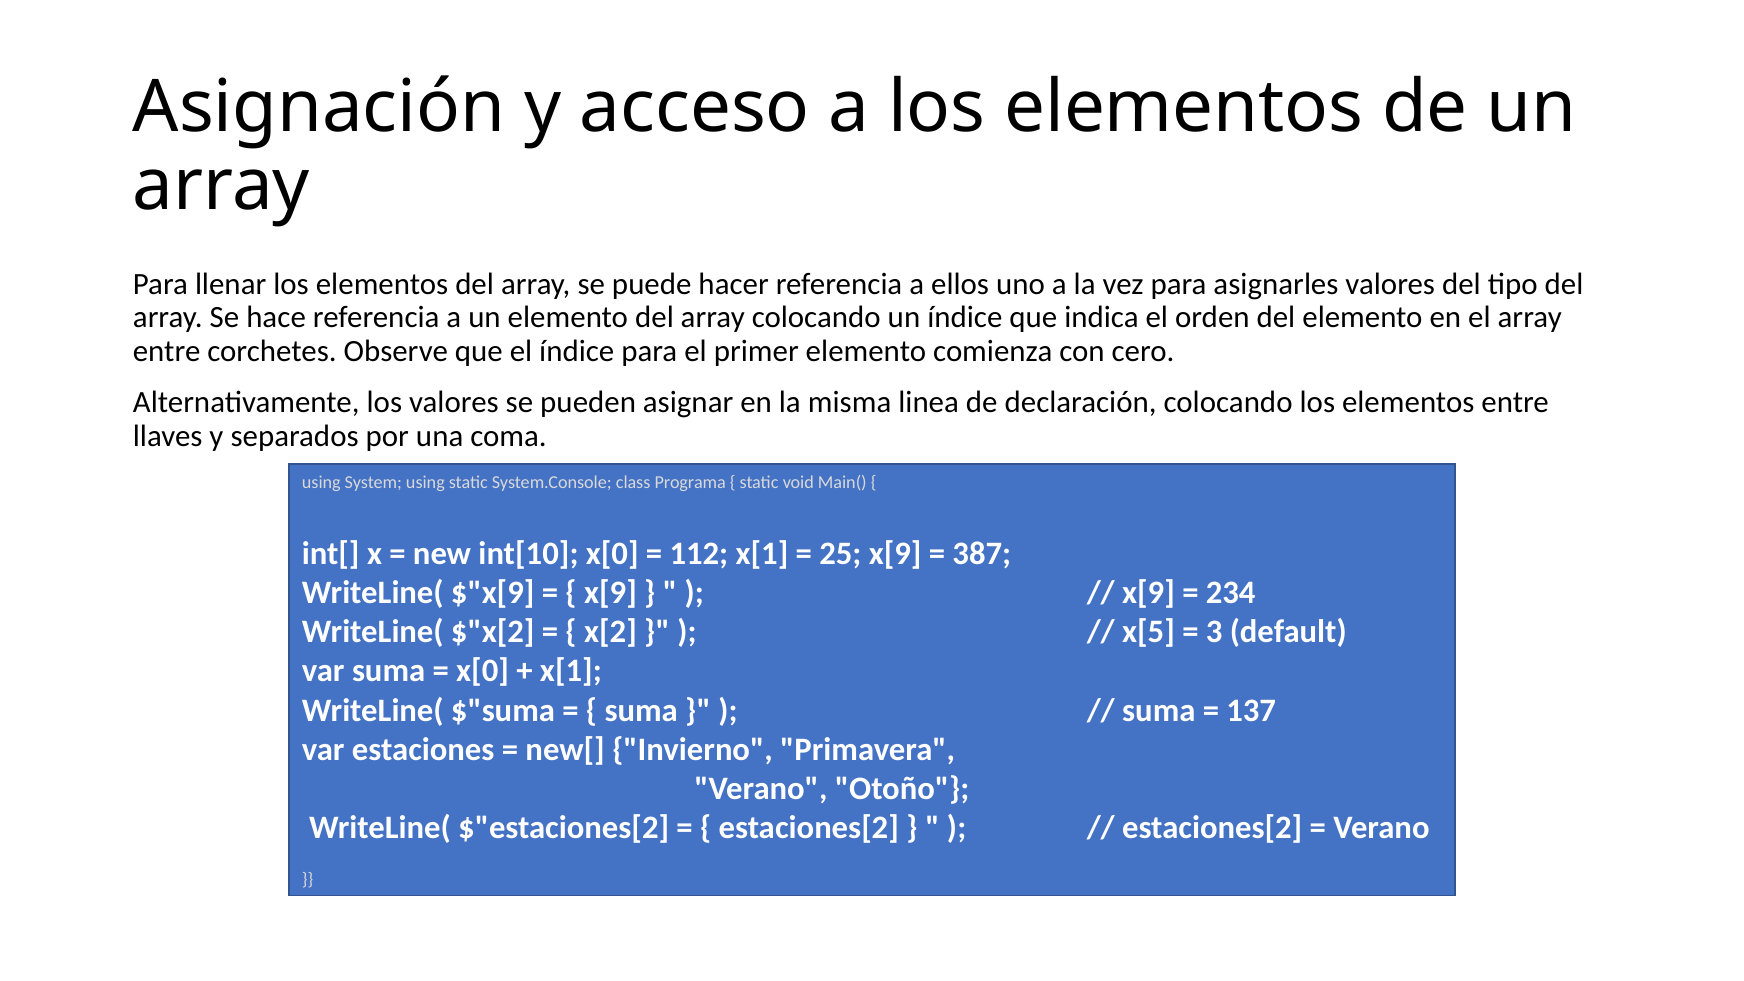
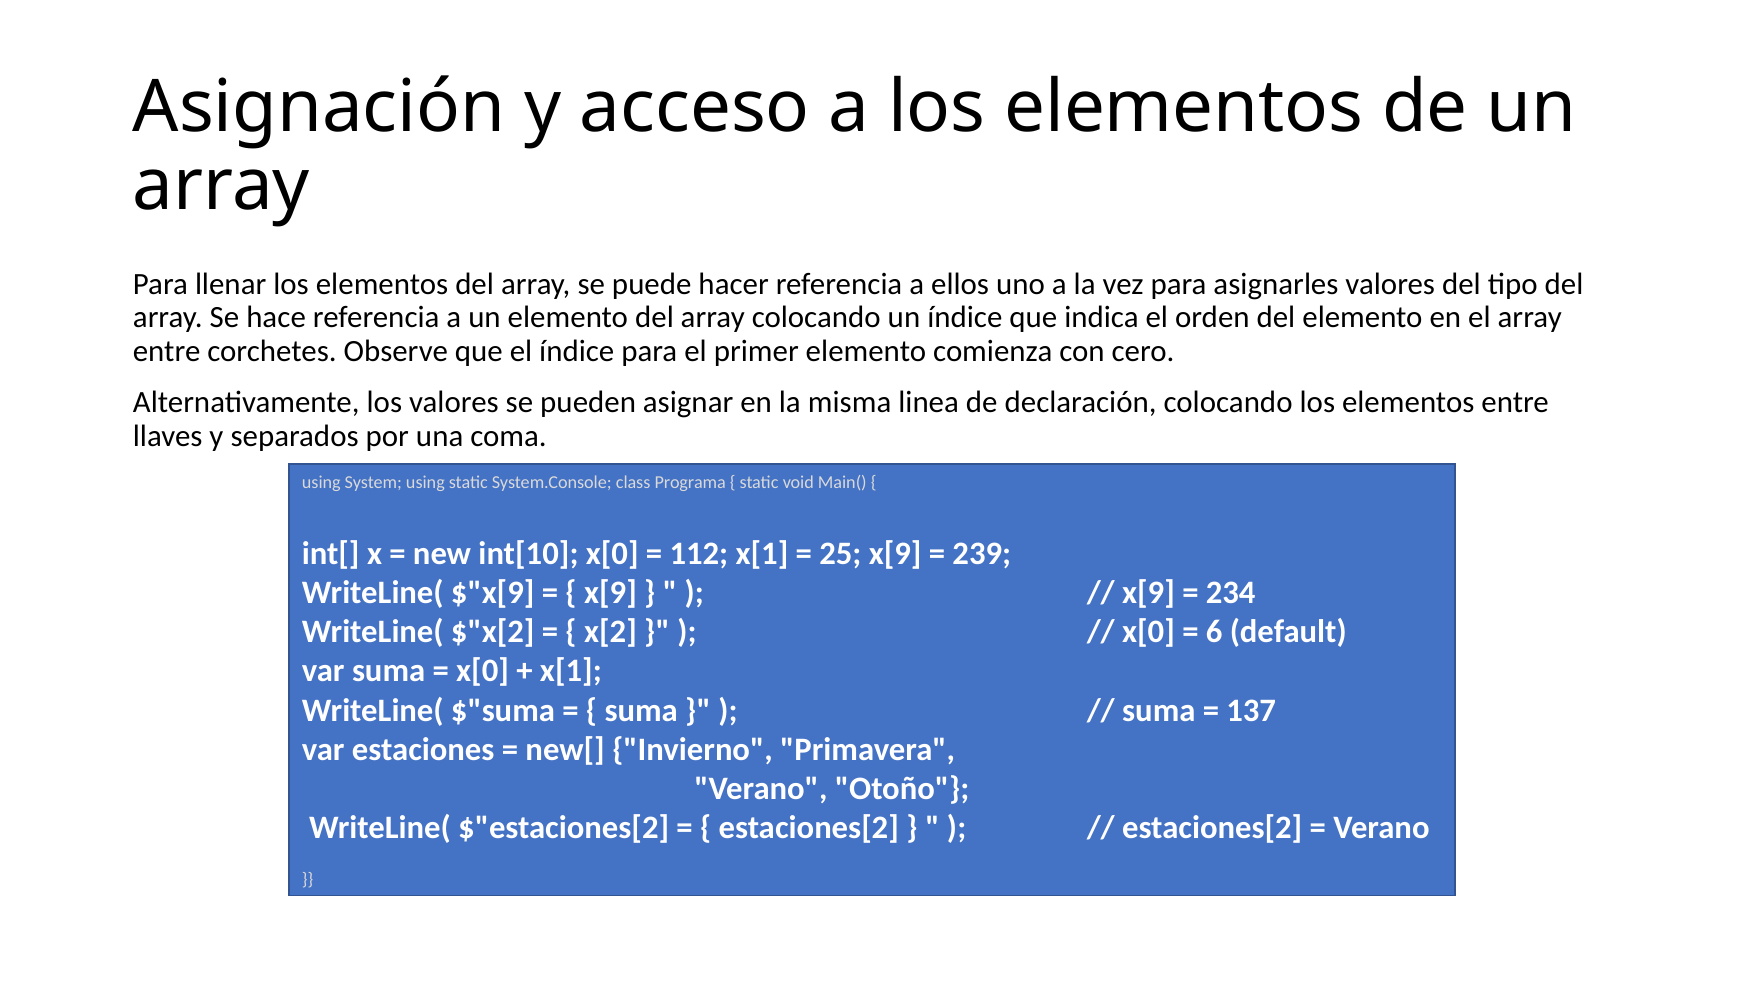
387: 387 -> 239
x[5 at (1148, 632): x[5 -> x[0
3: 3 -> 6
